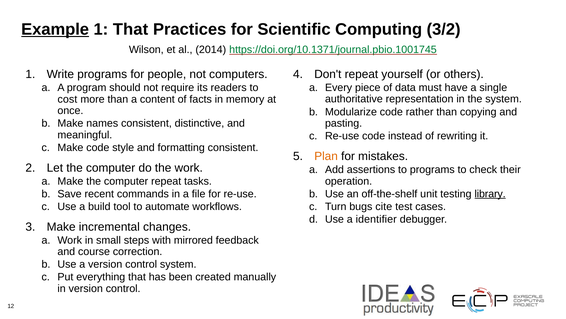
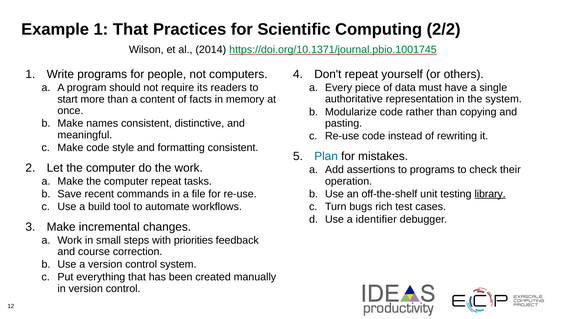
Example underline: present -> none
3/2: 3/2 -> 2/2
cost: cost -> start
Plan colour: orange -> blue
cite: cite -> rich
mirrored: mirrored -> priorities
